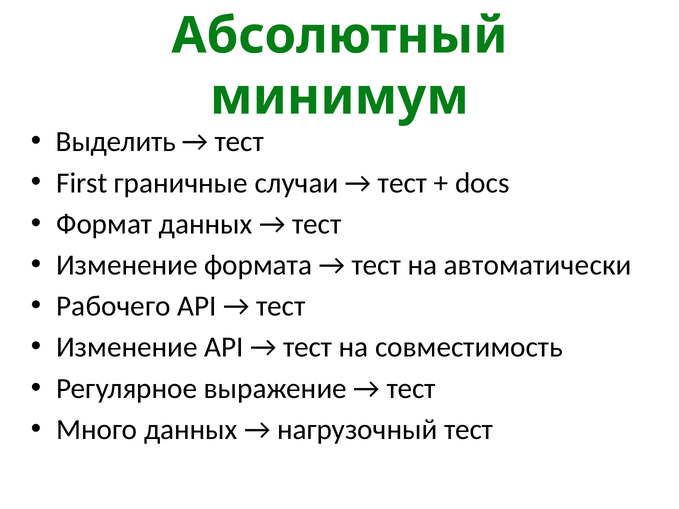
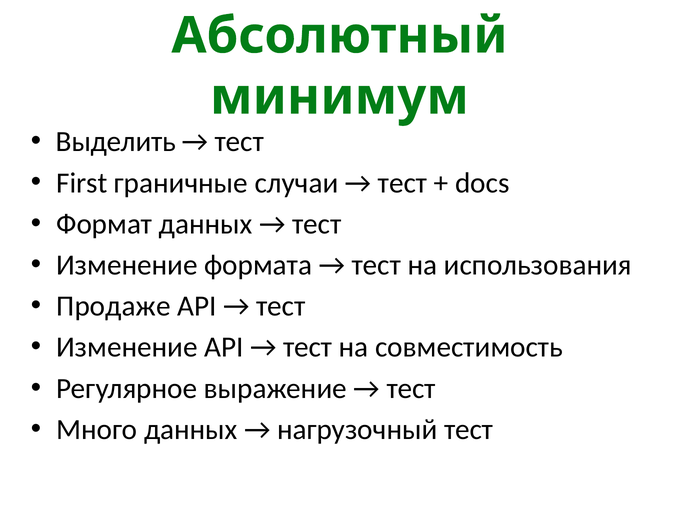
автоматически: автоматически -> использования
Рабочего: Рабочего -> Продаже
